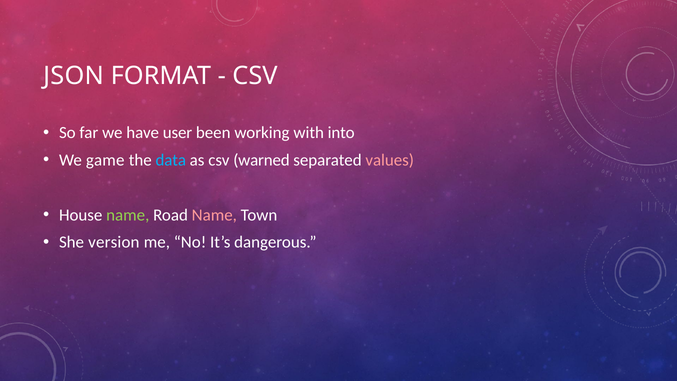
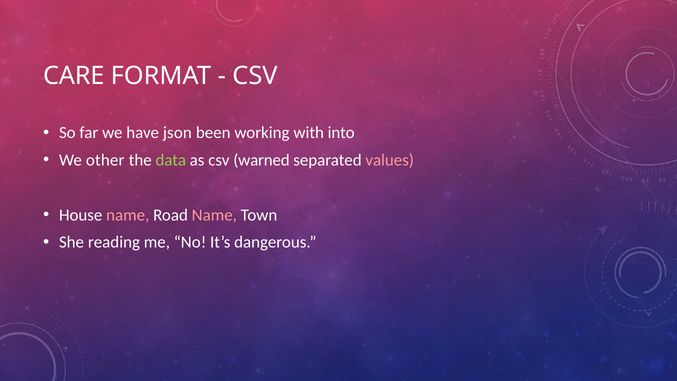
JSON: JSON -> CARE
user: user -> json
game: game -> other
data colour: light blue -> light green
name at (128, 215) colour: light green -> pink
version: version -> reading
